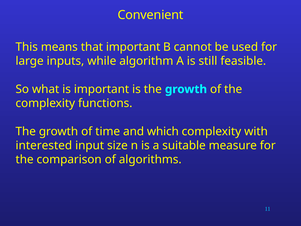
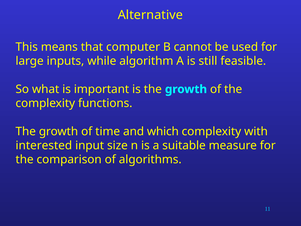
Convenient: Convenient -> Alternative
that important: important -> computer
